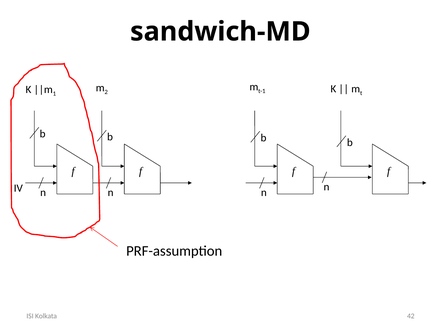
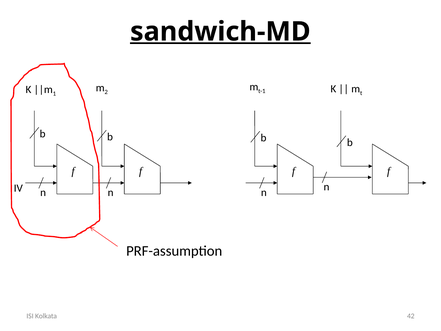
sandwich-MD underline: none -> present
